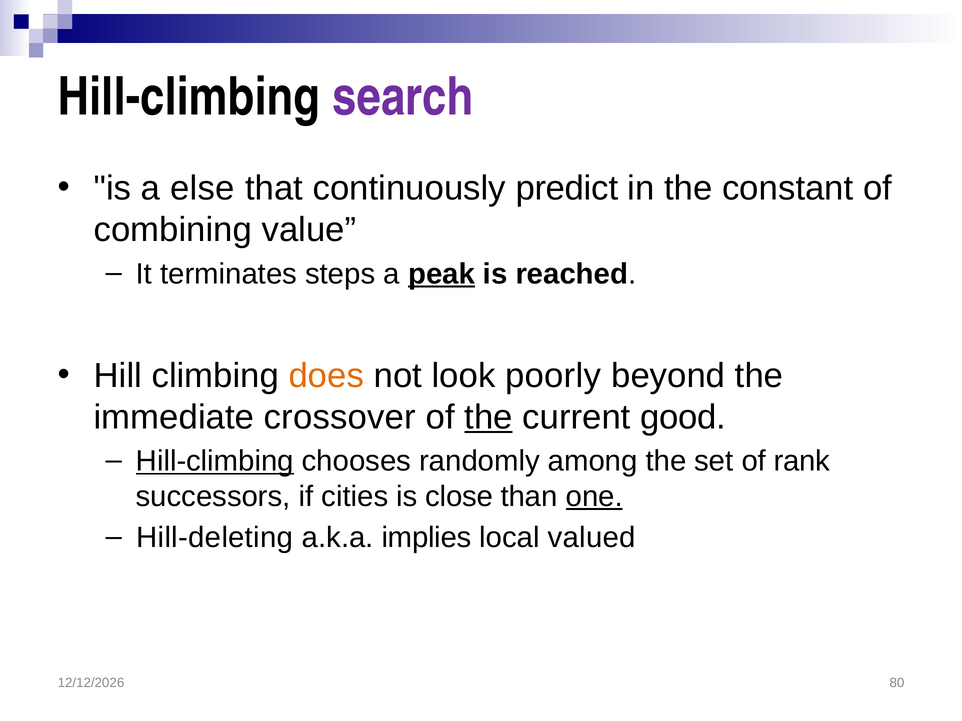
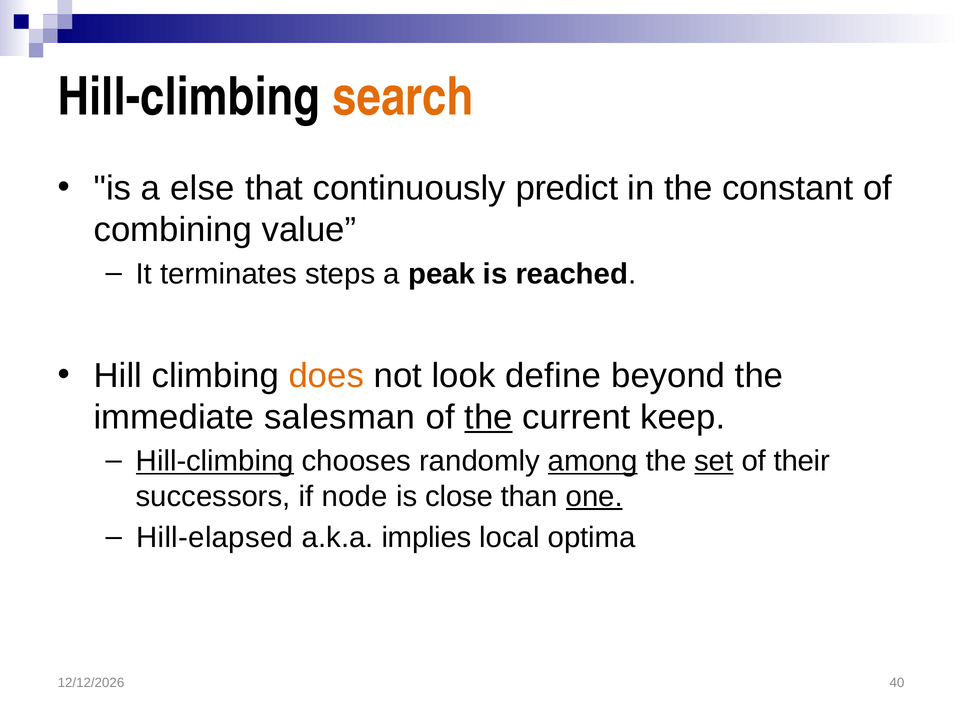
search colour: purple -> orange
peak underline: present -> none
poorly: poorly -> define
crossover: crossover -> salesman
good: good -> keep
among underline: none -> present
set underline: none -> present
rank: rank -> their
cities: cities -> node
Hill-deleting: Hill-deleting -> Hill-elapsed
valued: valued -> optima
80: 80 -> 40
